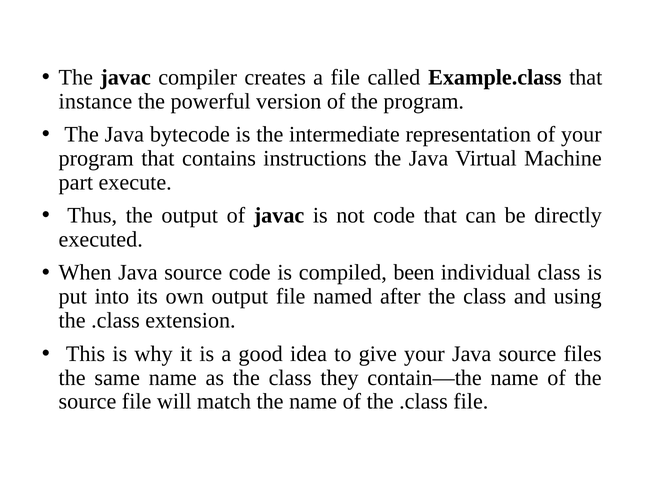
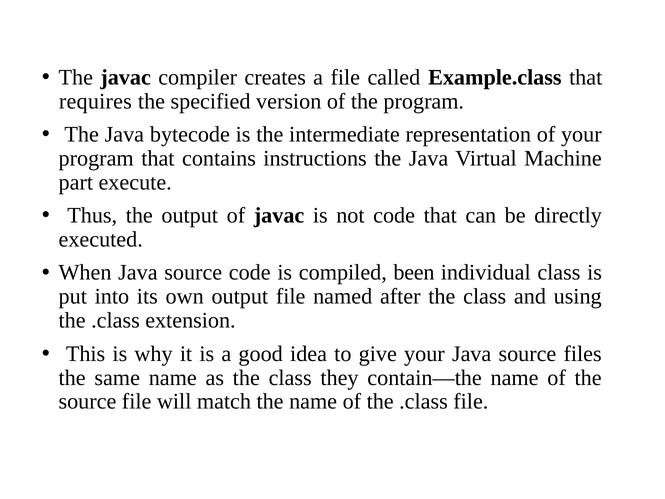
instance: instance -> requires
powerful: powerful -> specified
